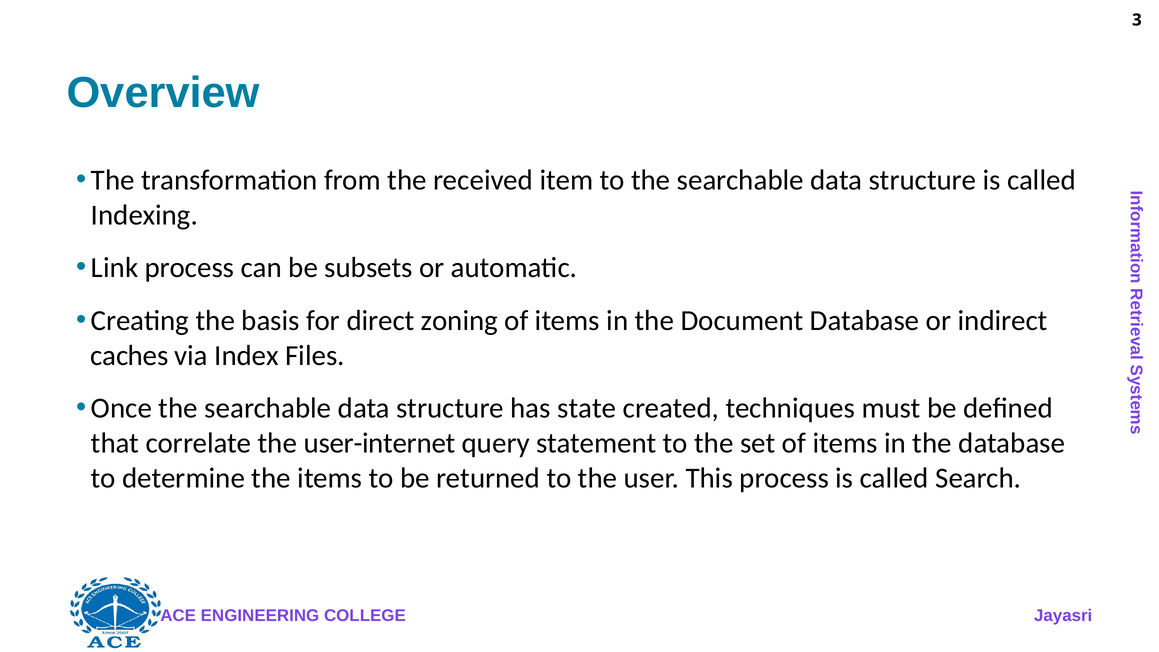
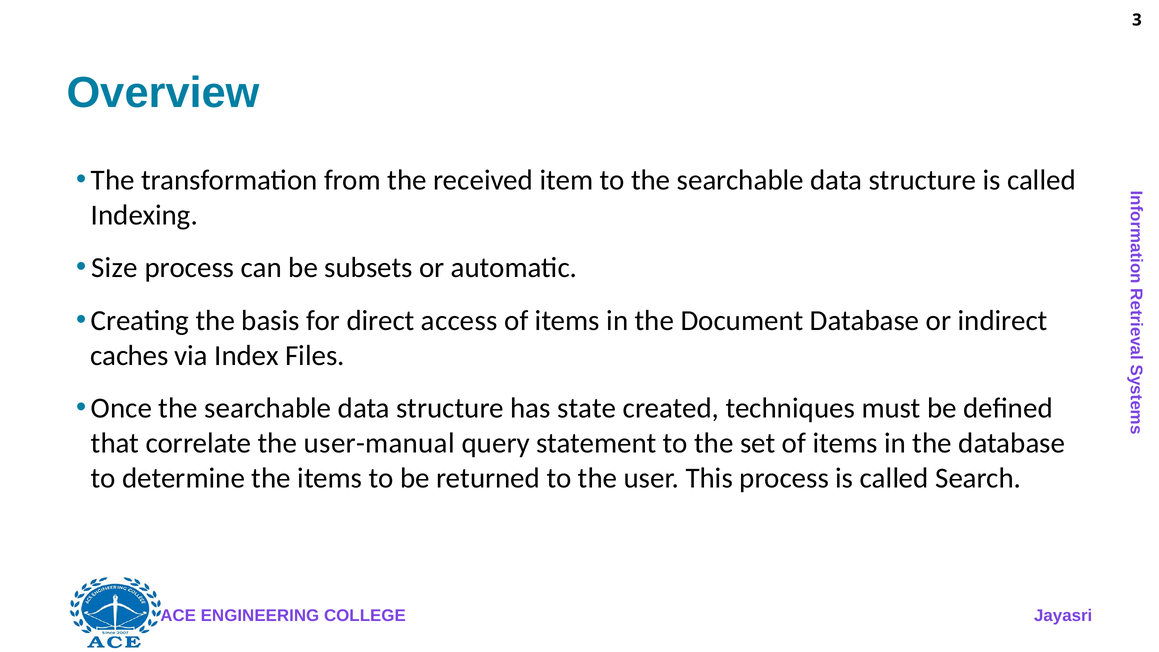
Link: Link -> Size
zoning: zoning -> access
user-internet: user-internet -> user-manual
